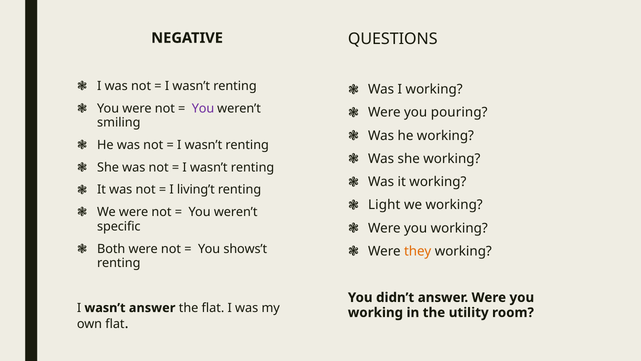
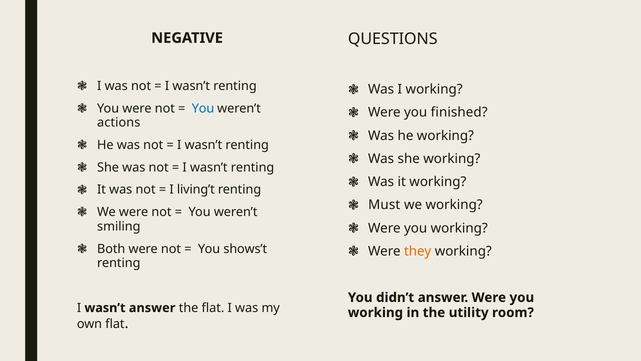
You at (203, 108) colour: purple -> blue
pouring: pouring -> finished
smiling: smiling -> actions
Light: Light -> Must
specific: specific -> smiling
